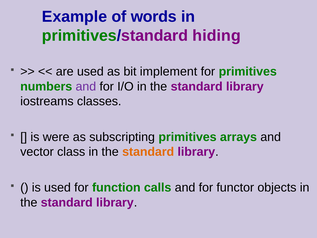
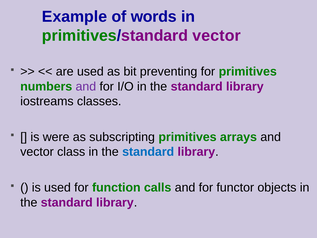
primitives/standard hiding: hiding -> vector
implement: implement -> preventing
standard at (148, 152) colour: orange -> blue
